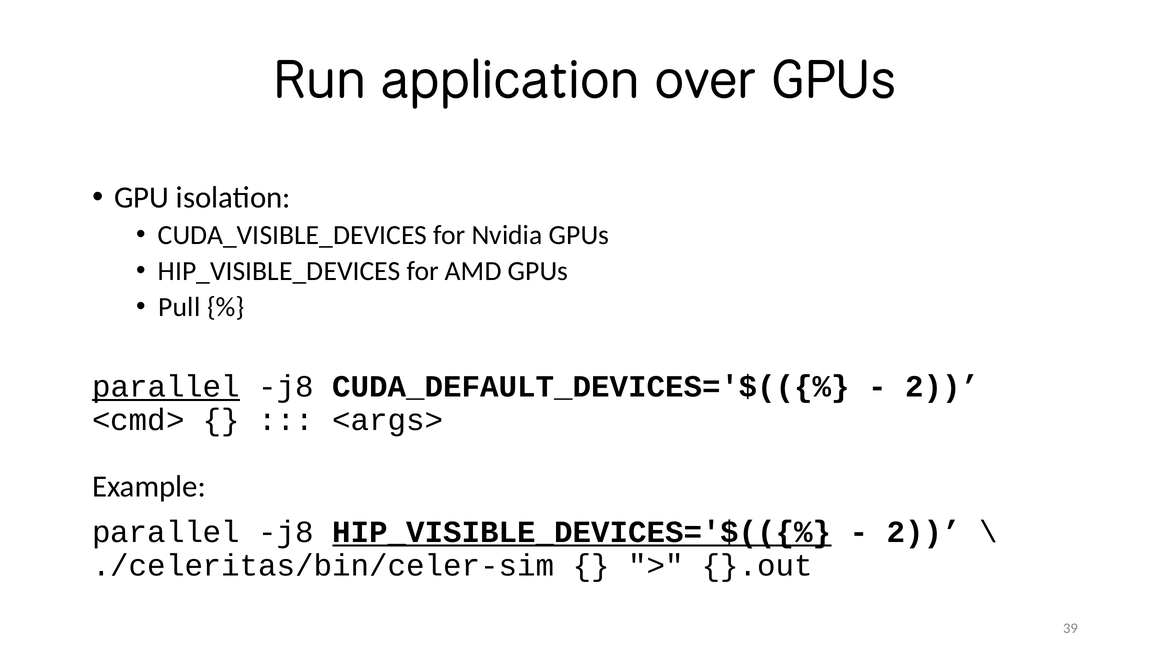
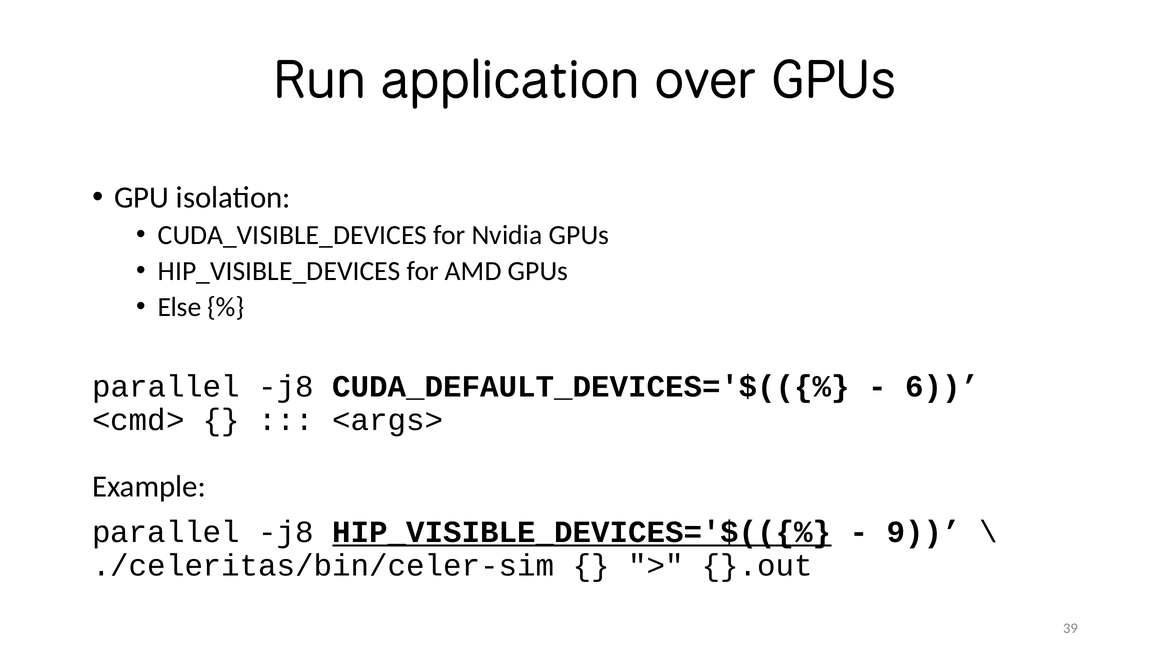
Pull: Pull -> Else
parallel at (166, 387) underline: present -> none
2 at (942, 387): 2 -> 6
2 at (924, 532): 2 -> 9
